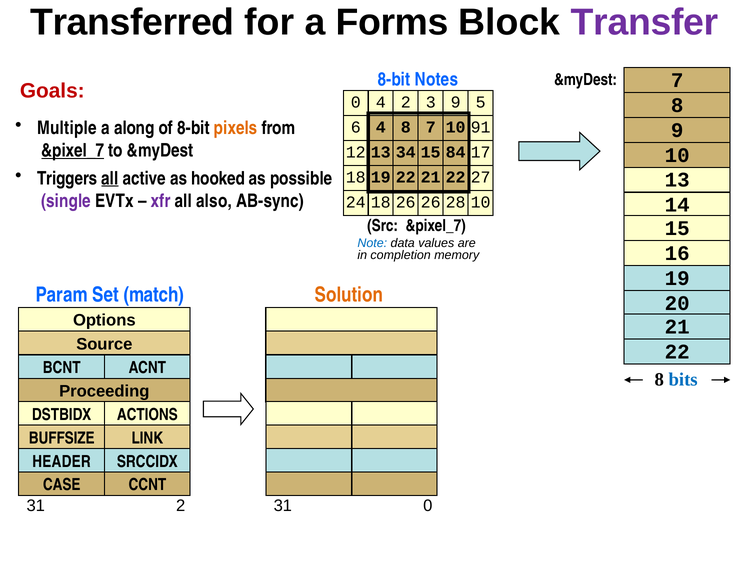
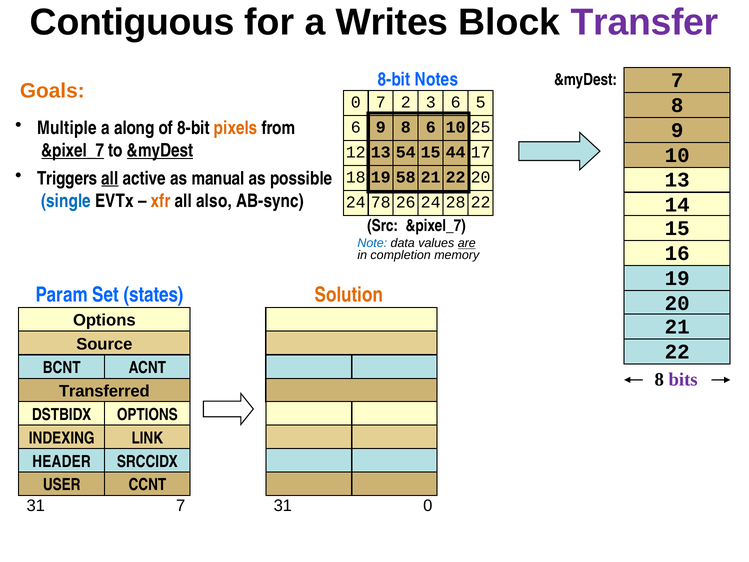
Transferred: Transferred -> Contiguous
Forms: Forms -> Writes
Goals colour: red -> orange
0 4: 4 -> 7
3 9: 9 -> 6
6 4: 4 -> 9
8 7: 7 -> 6
91: 91 -> 25
&myDest at (160, 150) underline: none -> present
34: 34 -> 54
84: 84 -> 44
hooked: hooked -> manual
19 22: 22 -> 58
22 27: 27 -> 20
single colour: purple -> blue
xfr colour: purple -> orange
24 18: 18 -> 78
26 26: 26 -> 24
28 10: 10 -> 22
are underline: none -> present
match: match -> states
bits colour: blue -> purple
Proceeding: Proceeding -> Transferred
ACTIONS at (147, 415): ACTIONS -> OPTIONS
BUFFSIZE: BUFFSIZE -> INDEXING
CASE: CASE -> USER
31 2: 2 -> 7
